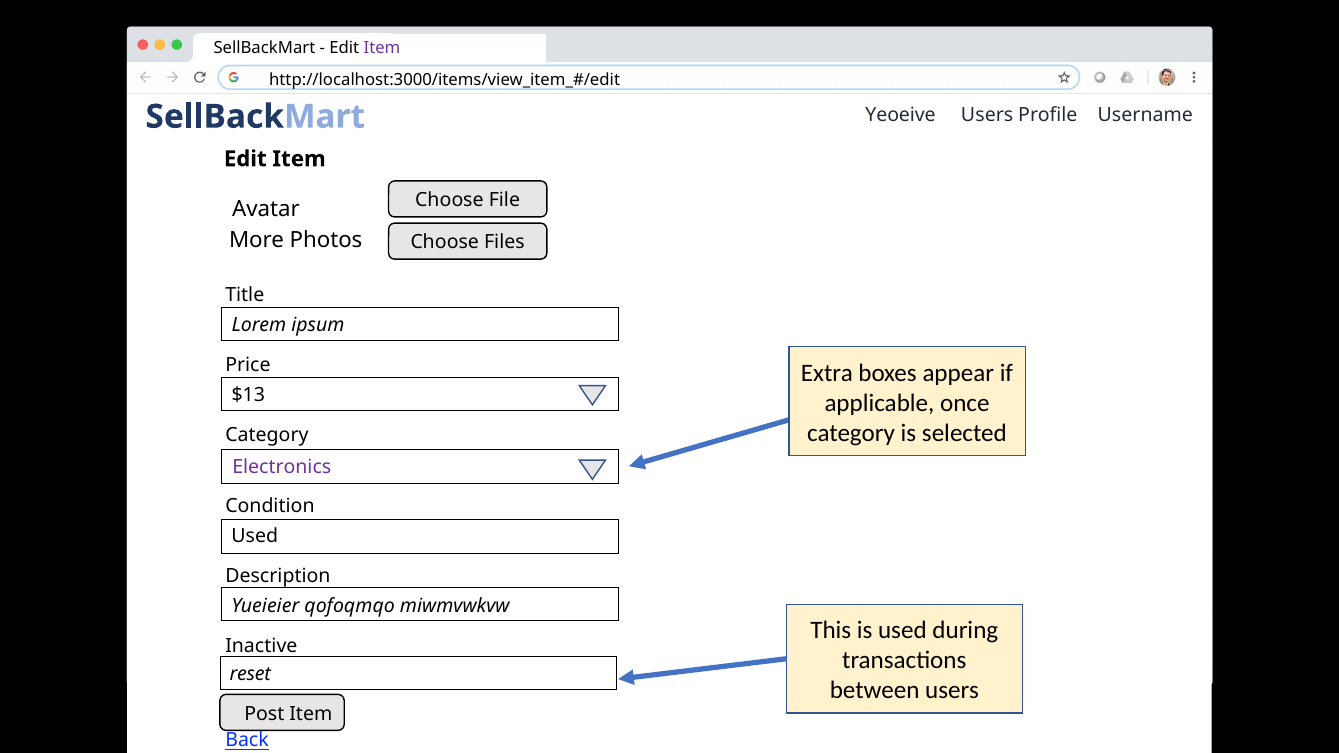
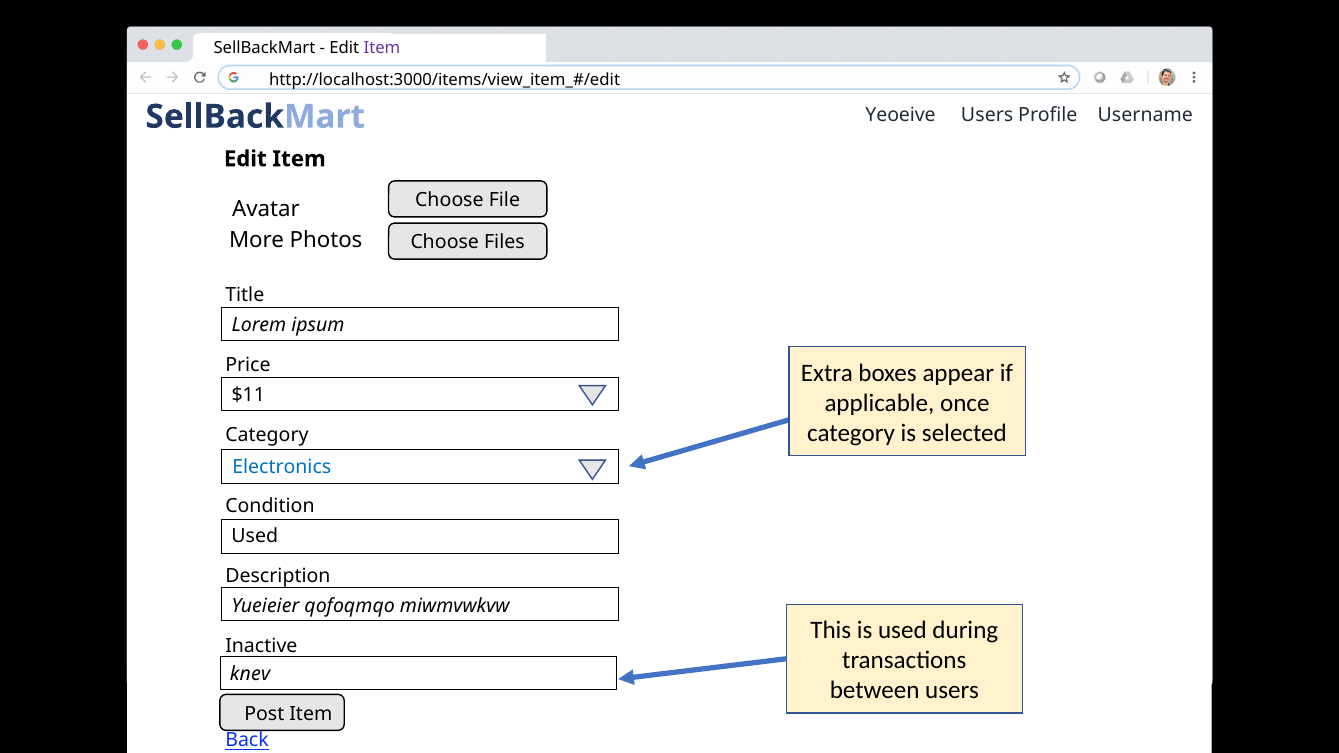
$13: $13 -> $11
Electronics colour: purple -> blue
reset: reset -> knev
